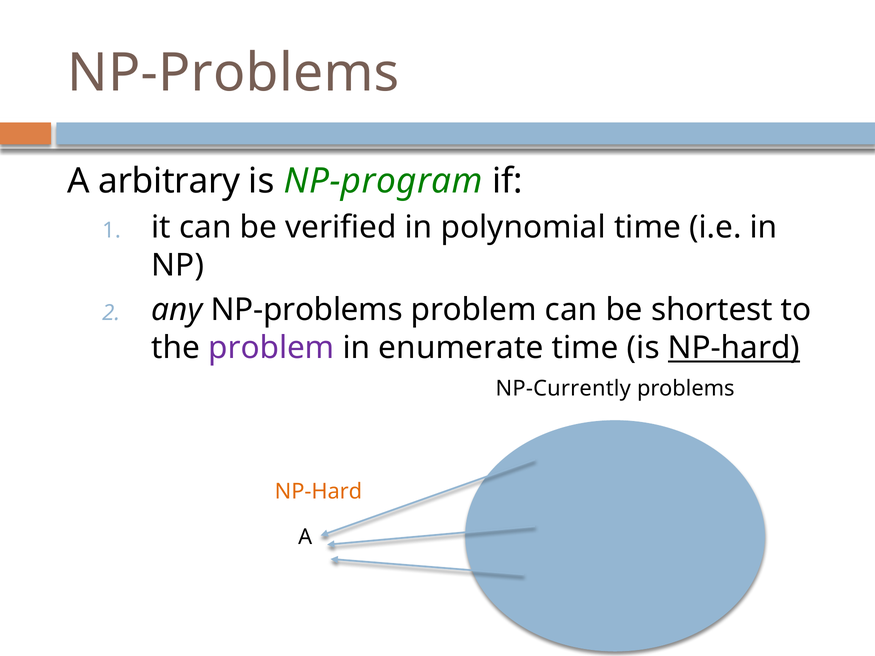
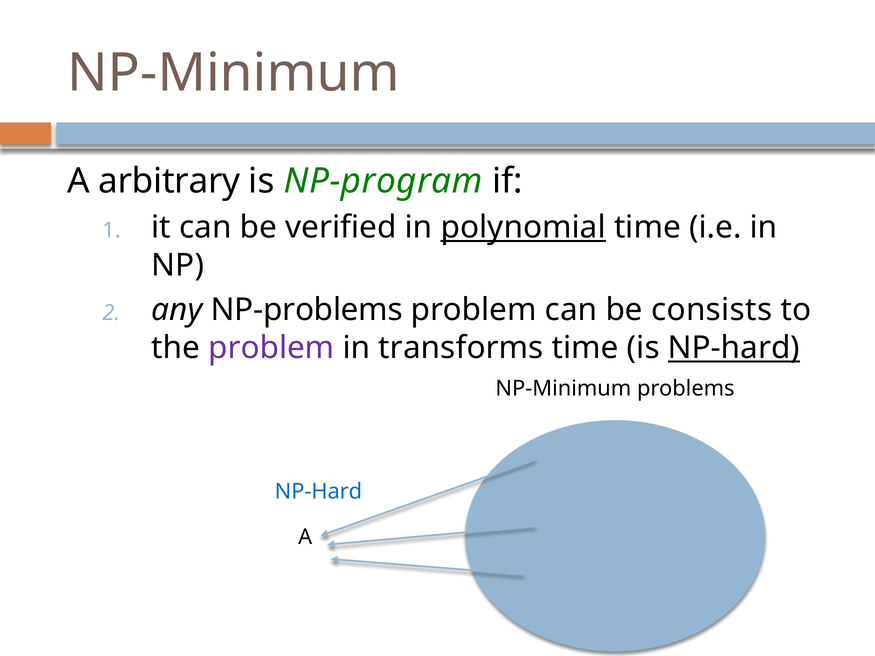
NP-Problems at (233, 73): NP-Problems -> NP-Minimum
polynomial underline: none -> present
shortest: shortest -> consists
enumerate: enumerate -> transforms
NP-Currently at (563, 389): NP-Currently -> NP-Minimum
NP-Hard at (318, 492) colour: orange -> blue
